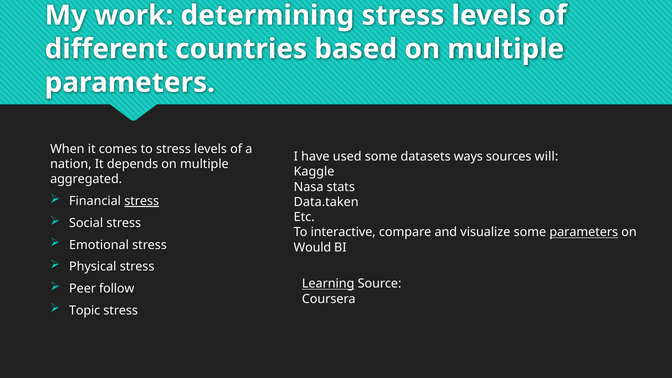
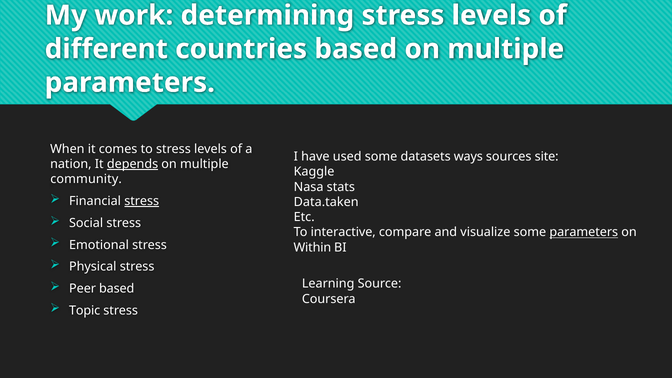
will: will -> site
depends underline: none -> present
aggregated: aggregated -> community
Would: Would -> Within
Learning underline: present -> none
Peer follow: follow -> based
